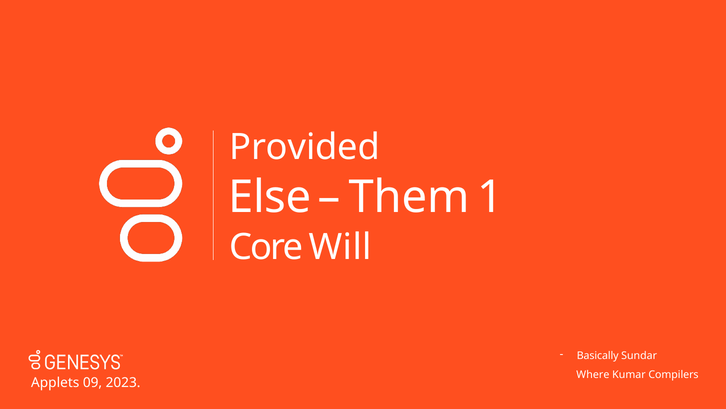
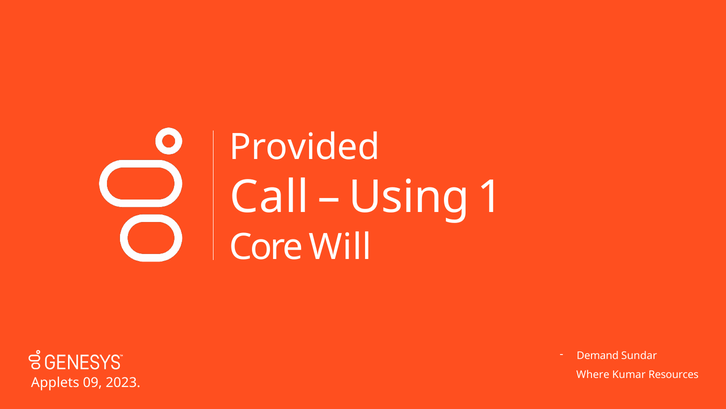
Else: Else -> Call
Them: Them -> Using
Basically: Basically -> Demand
Compilers: Compilers -> Resources
